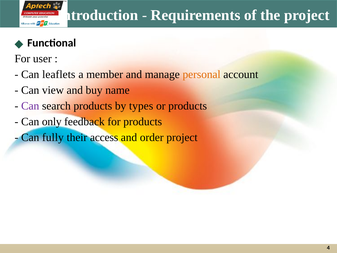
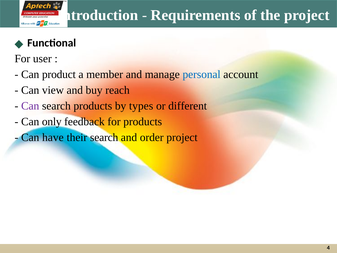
leaflets: leaflets -> product
personal colour: orange -> blue
name: name -> reach
or products: products -> different
fully: fully -> have
their access: access -> search
